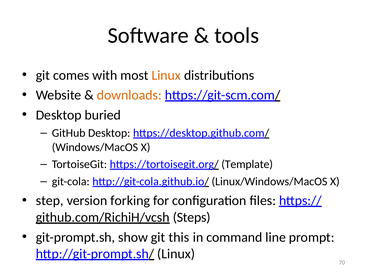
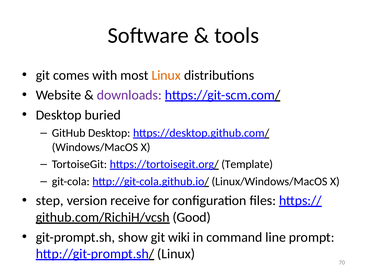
downloads colour: orange -> purple
forking: forking -> receive
Steps: Steps -> Good
this: this -> wiki
